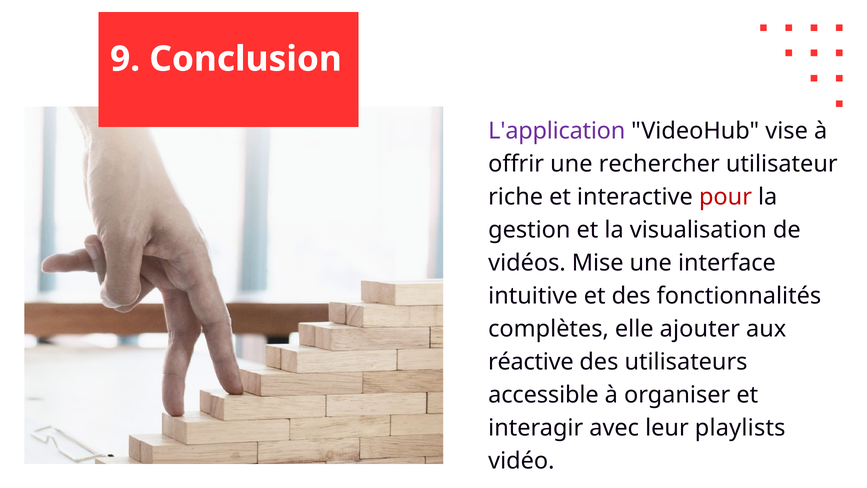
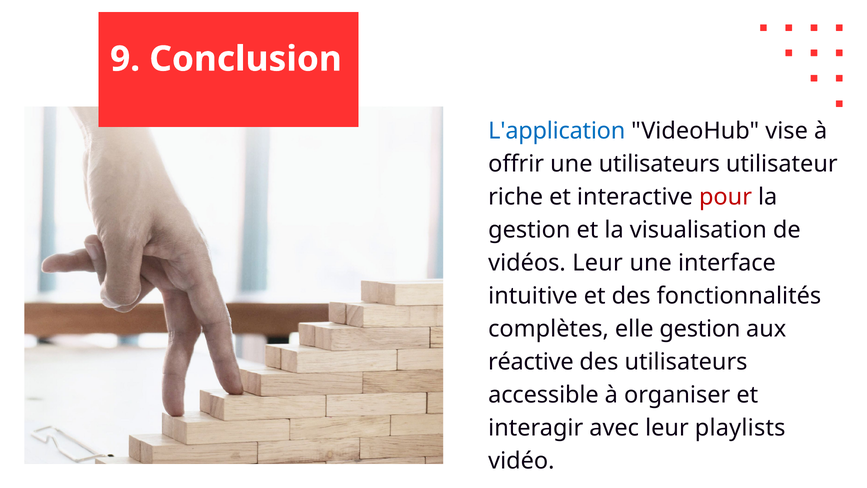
L'application colour: purple -> blue
une rechercher: rechercher -> utilisateurs
vidéos Mise: Mise -> Leur
elle ajouter: ajouter -> gestion
